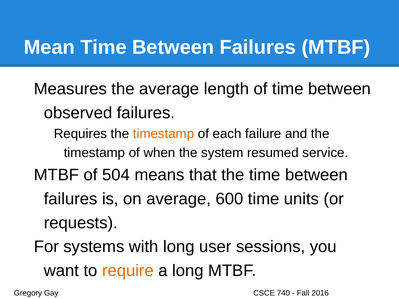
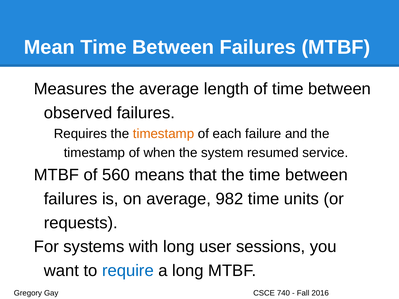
504: 504 -> 560
600: 600 -> 982
require colour: orange -> blue
